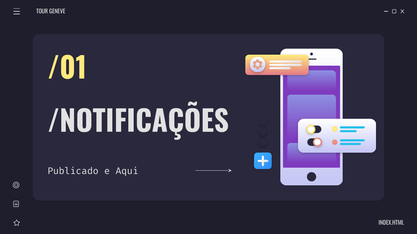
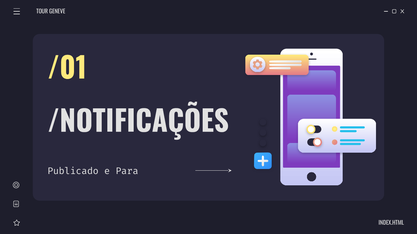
Aqui: Aqui -> Para
